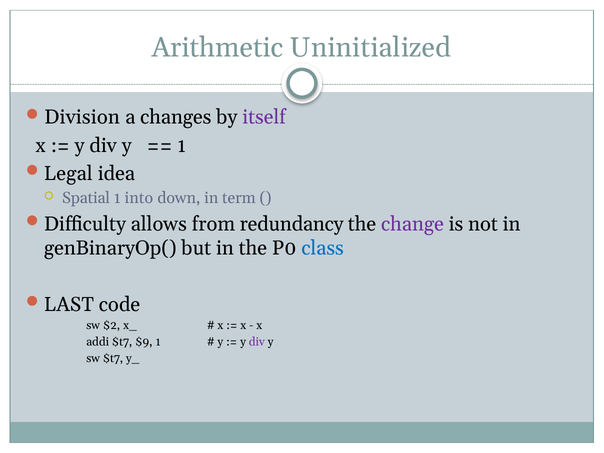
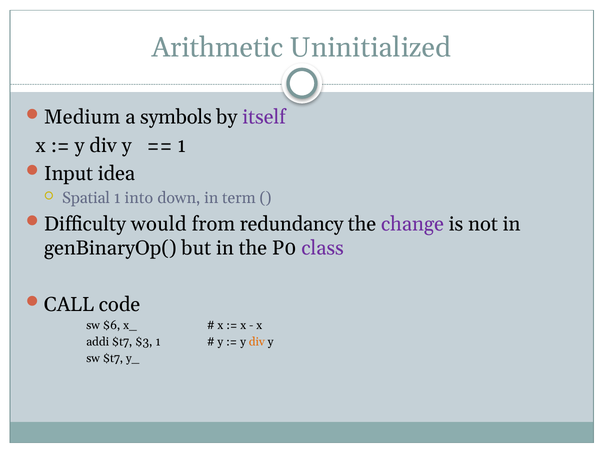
Division: Division -> Medium
changes: changes -> symbols
Legal: Legal -> Input
allows: allows -> would
class colour: blue -> purple
LAST: LAST -> CALL
$2: $2 -> $6
$9: $9 -> $3
div at (257, 342) colour: purple -> orange
